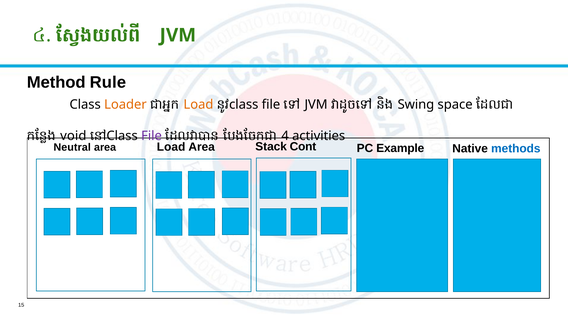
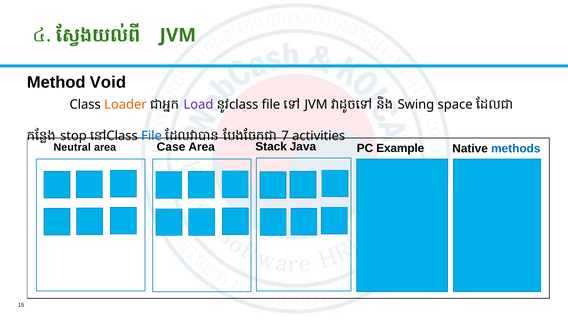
Rule: Rule -> Void
Load at (198, 104) colour: orange -> purple
void: void -> stop
File at (151, 136) colour: purple -> blue
4: 4 -> 7
area Load: Load -> Case
Cont: Cont -> Java
